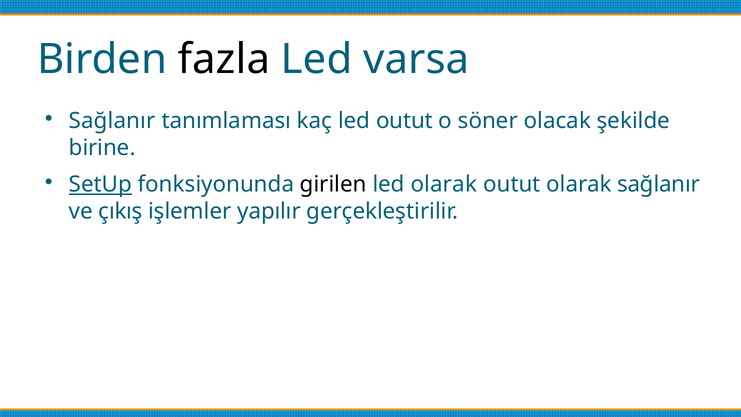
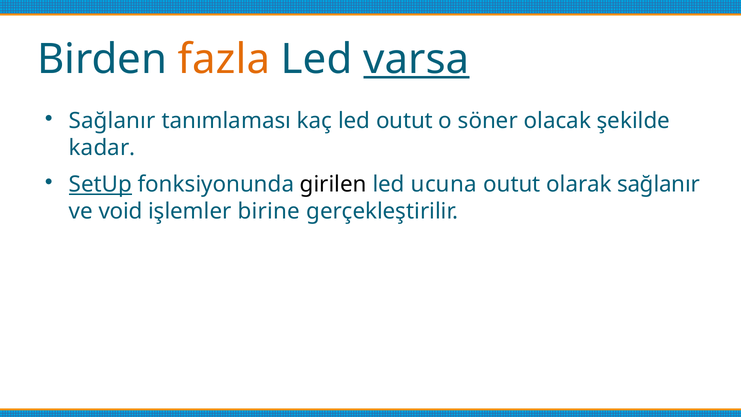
fazla colour: black -> orange
varsa underline: none -> present
birine: birine -> kadar
led olarak: olarak -> ucuna
çıkış: çıkış -> void
yapılır: yapılır -> birine
